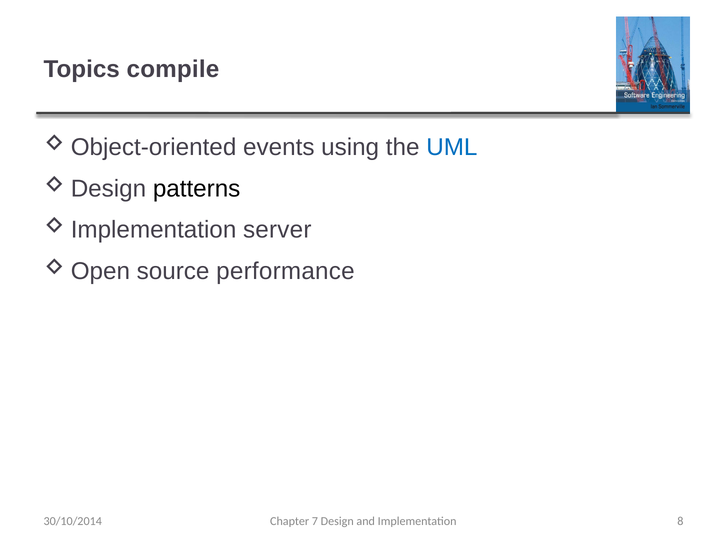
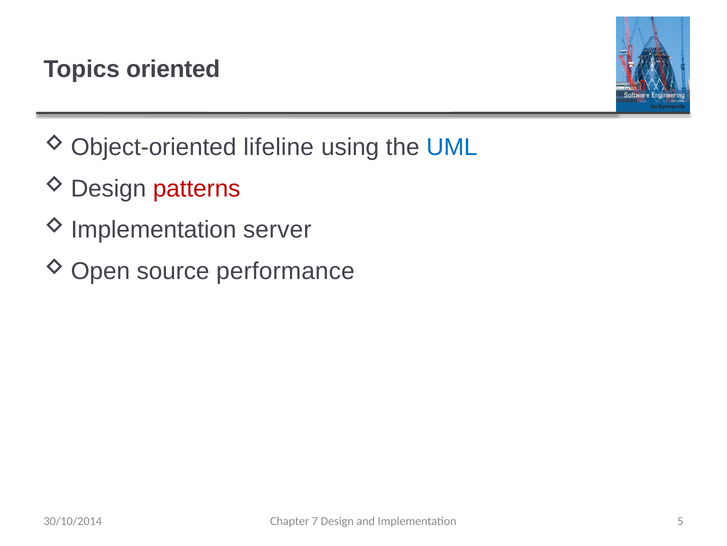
compile: compile -> oriented
events: events -> lifeline
patterns colour: black -> red
8: 8 -> 5
